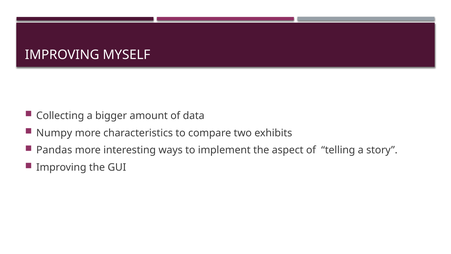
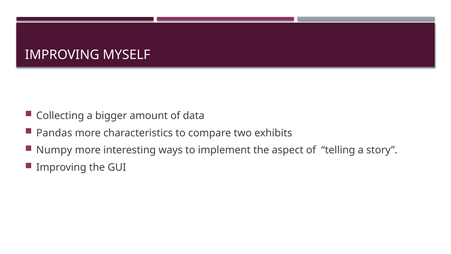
Numpy: Numpy -> Pandas
Pandas: Pandas -> Numpy
